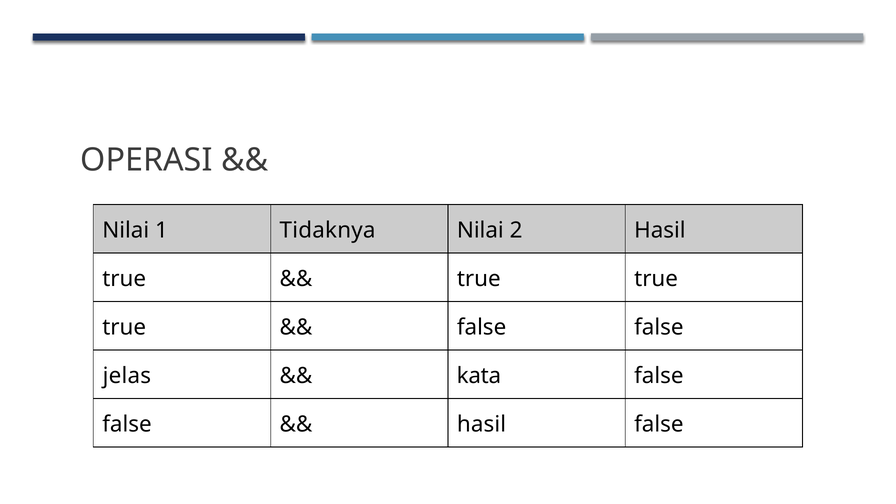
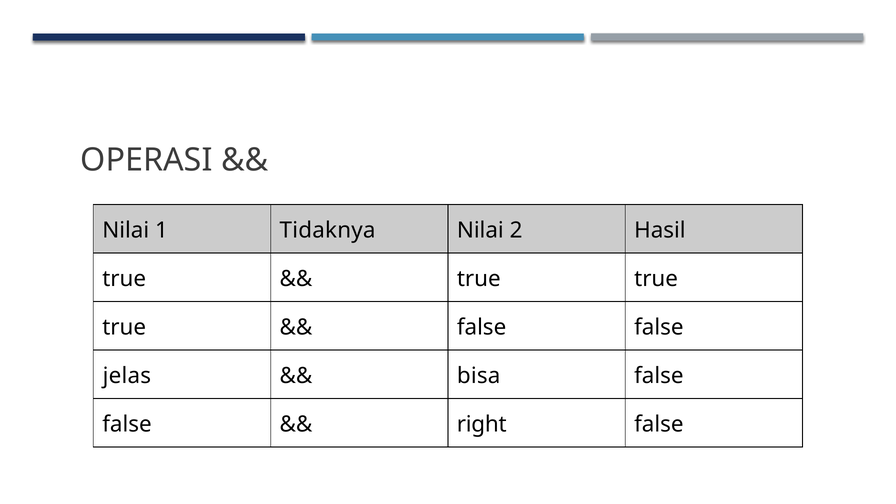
kata: kata -> bisa
hasil at (482, 424): hasil -> right
